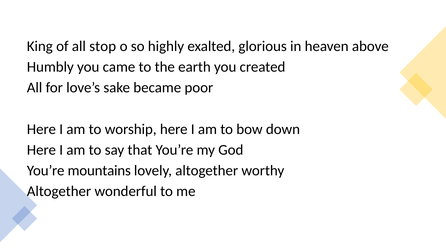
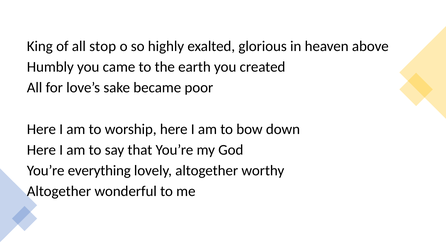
mountains: mountains -> everything
